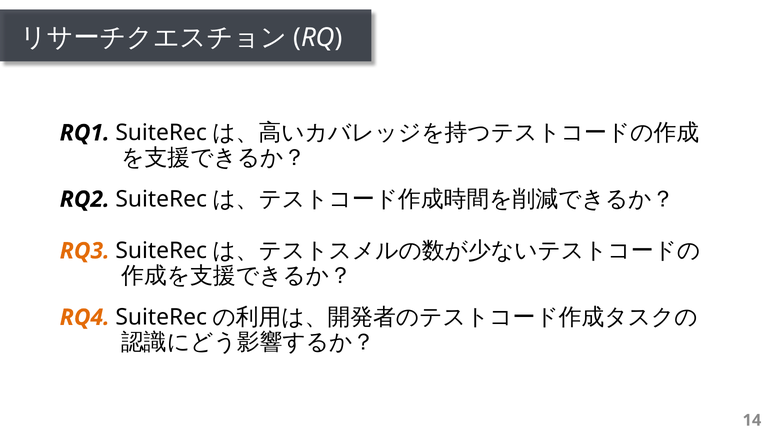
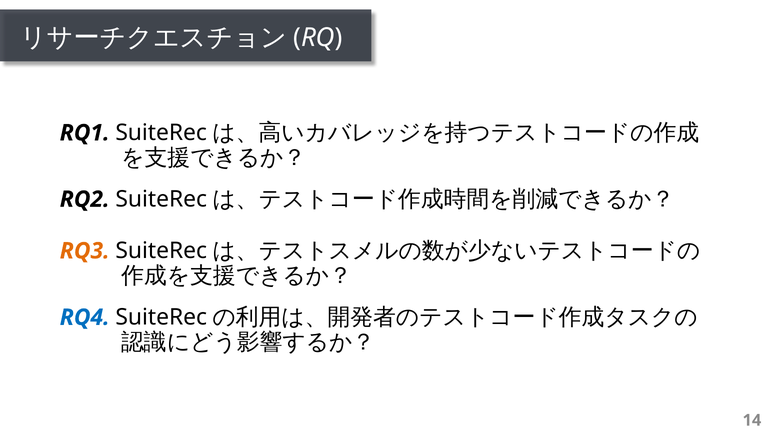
RQ4 colour: orange -> blue
